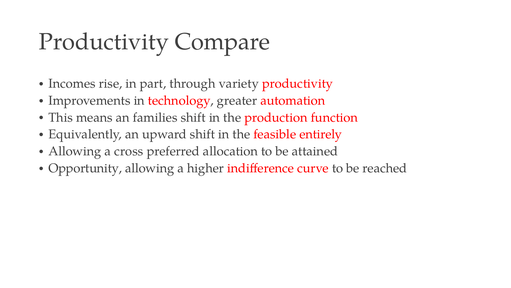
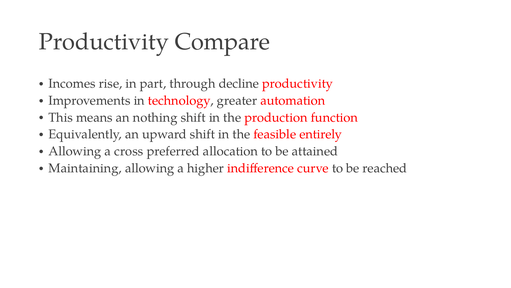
variety: variety -> decline
families: families -> nothing
Opportunity: Opportunity -> Maintaining
